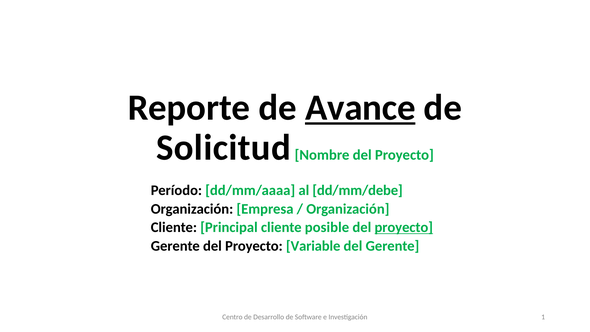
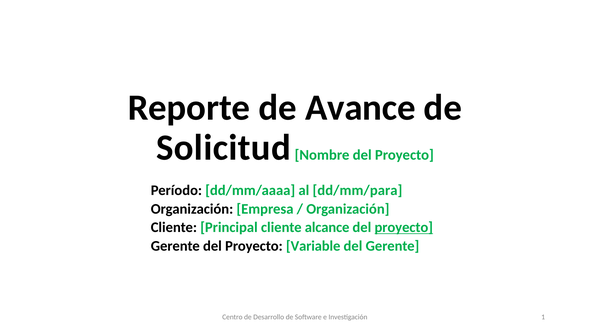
Avance underline: present -> none
dd/mm/debe: dd/mm/debe -> dd/mm/para
posible: posible -> alcance
